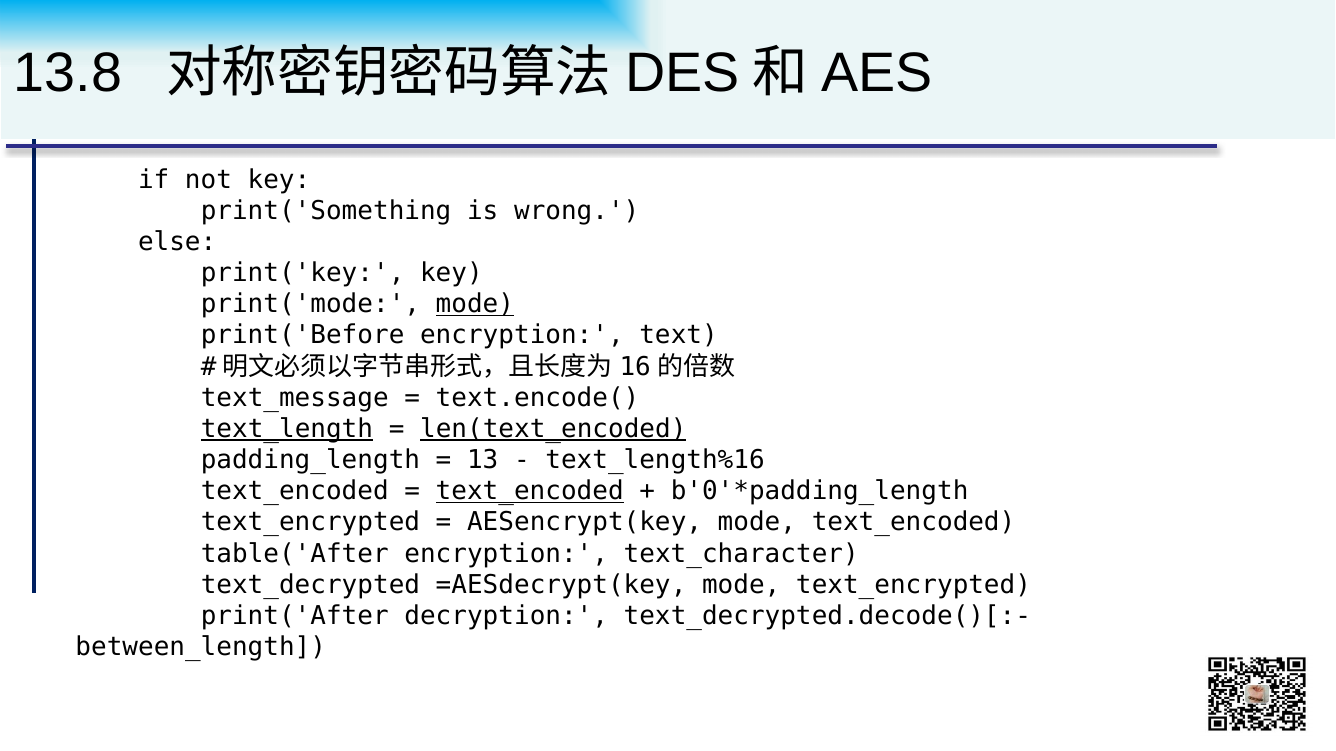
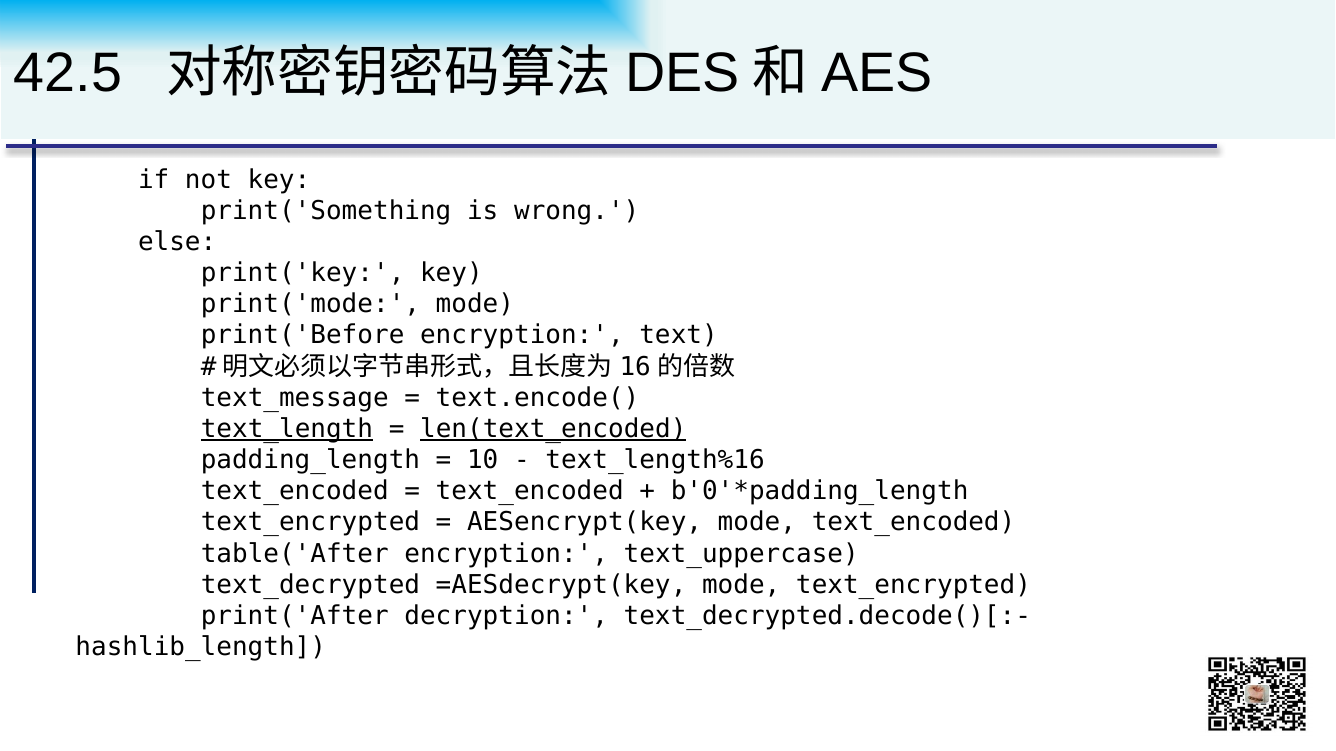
13.8: 13.8 -> 42.5
mode at (475, 304) underline: present -> none
13: 13 -> 10
text_encoded at (530, 492) underline: present -> none
text_character: text_character -> text_uppercase
between_length: between_length -> hashlib_length
